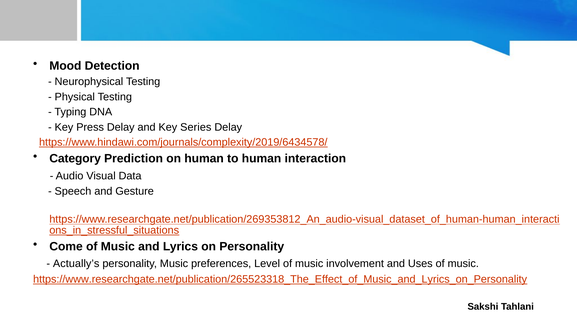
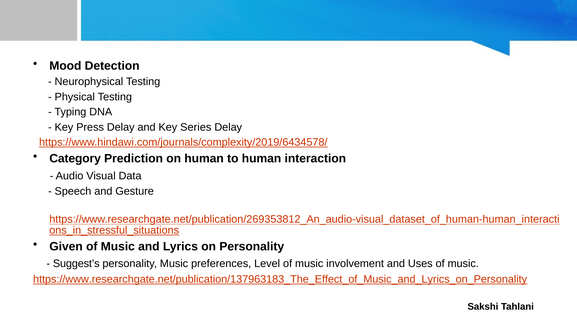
Come: Come -> Given
Actually’s: Actually’s -> Suggest’s
https://www.researchgate.net/publication/265523318_The_Effect_of_Music_and_Lyrics_on_Personality: https://www.researchgate.net/publication/265523318_The_Effect_of_Music_and_Lyrics_on_Personality -> https://www.researchgate.net/publication/137963183_The_Effect_of_Music_and_Lyrics_on_Personality
